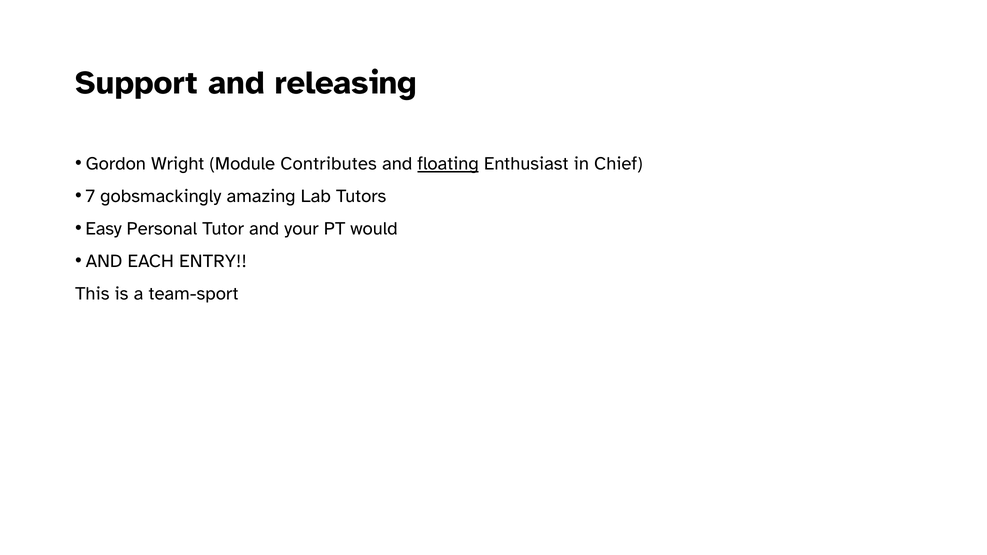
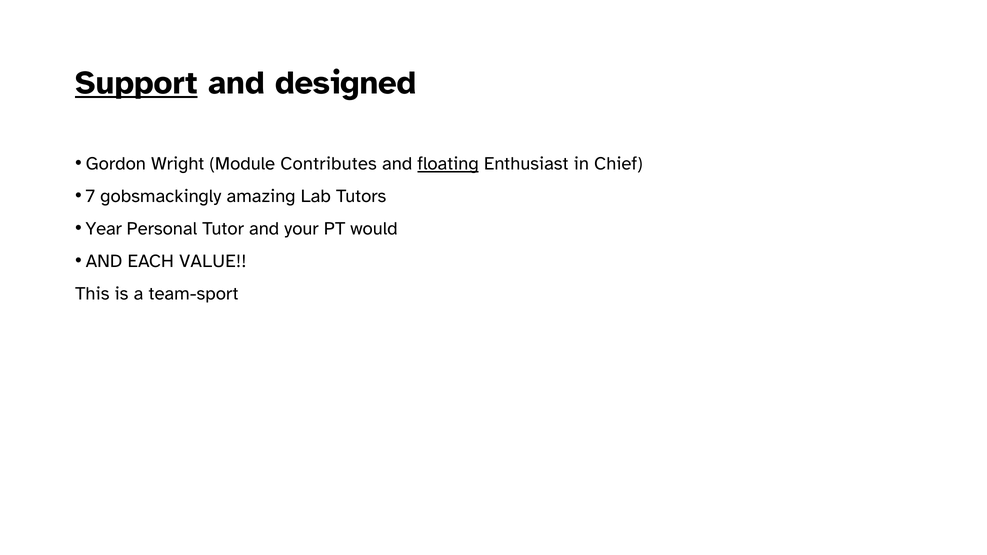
Support underline: none -> present
releasing: releasing -> designed
Easy: Easy -> Year
ENTRY: ENTRY -> VALUE
